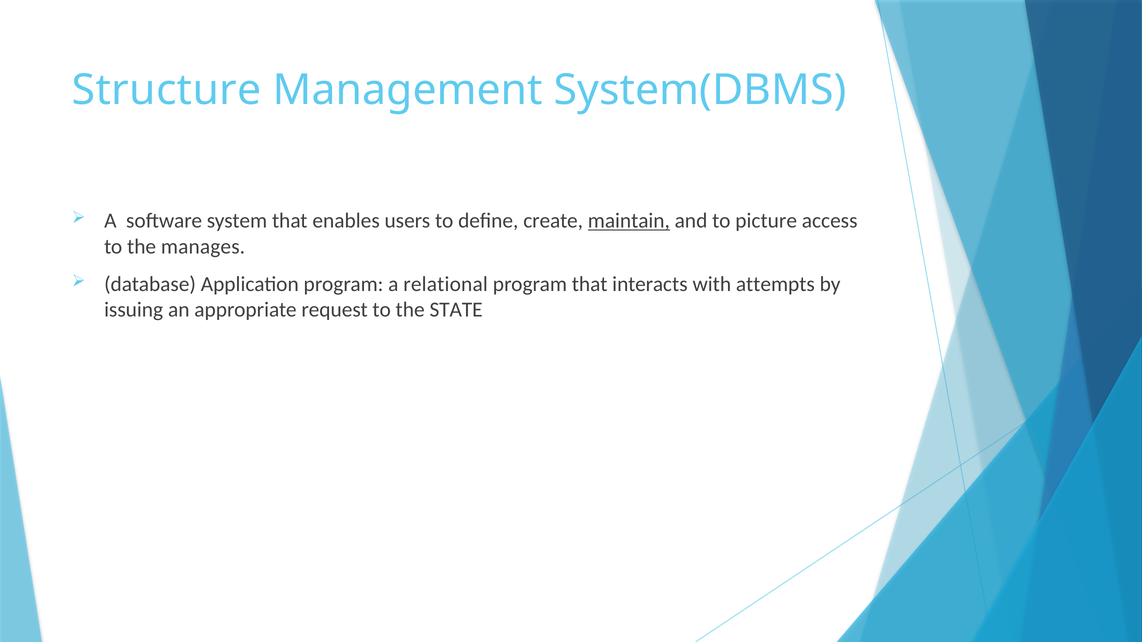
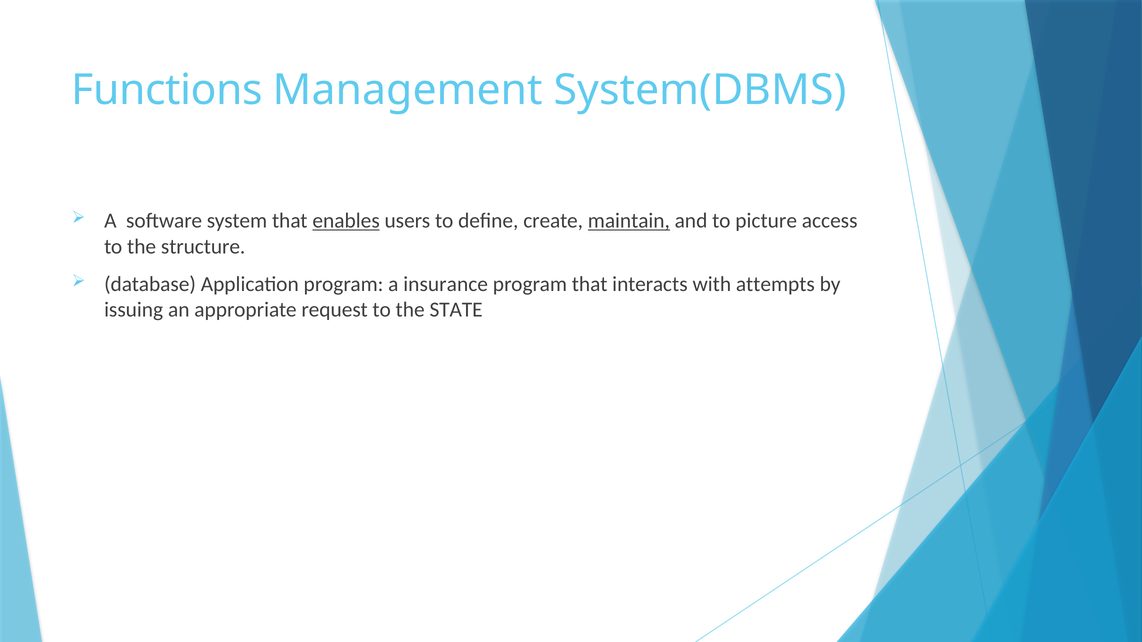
Structure: Structure -> Functions
enables underline: none -> present
manages: manages -> structure
relational: relational -> insurance
